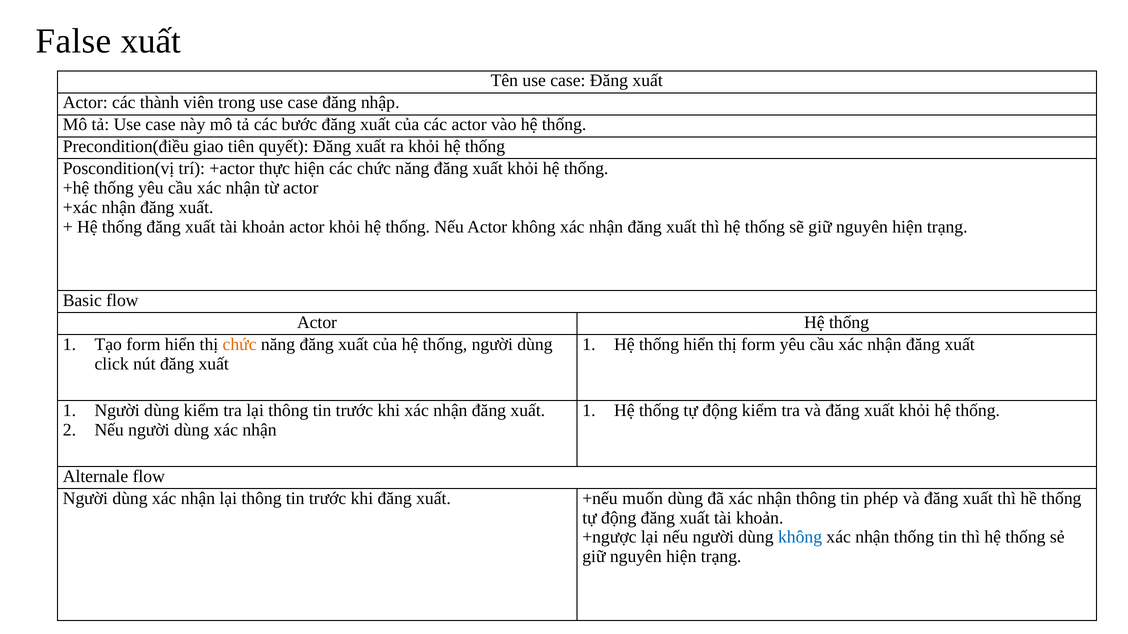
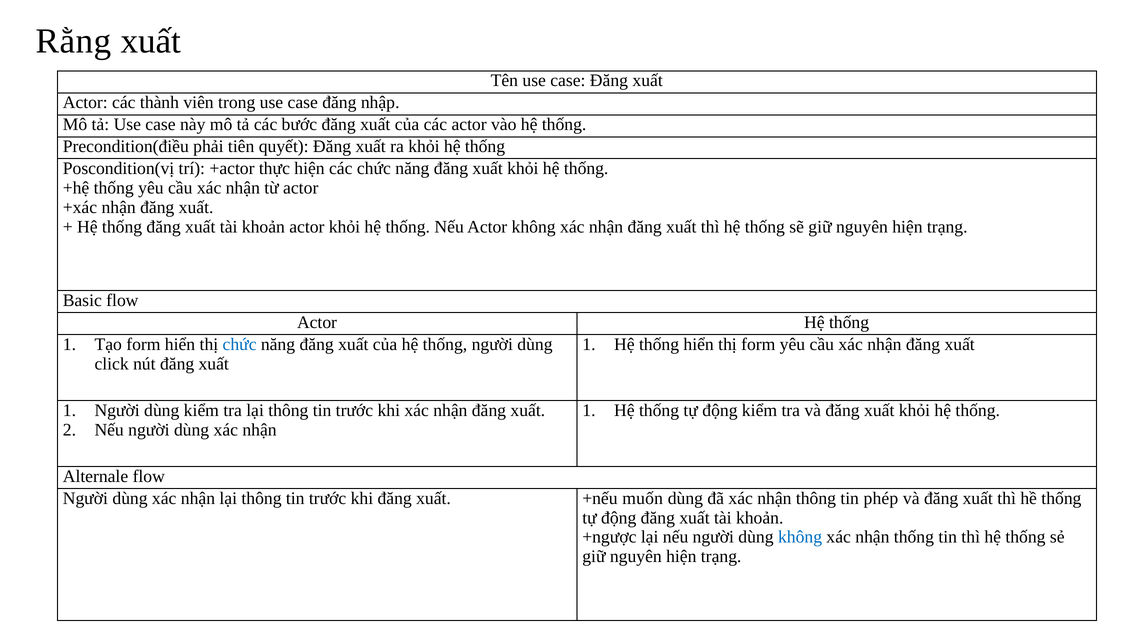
False: False -> Rằng
giao: giao -> phải
chức at (240, 345) colour: orange -> blue
